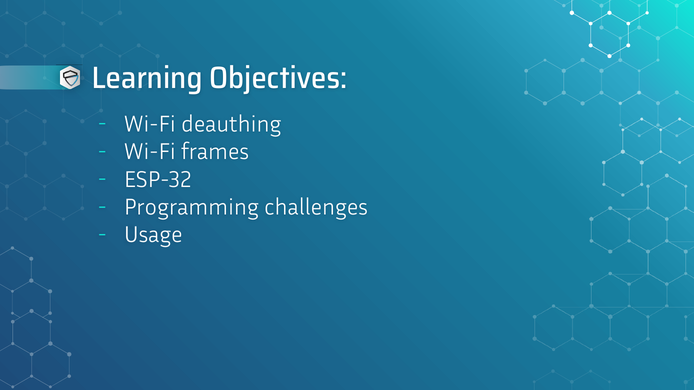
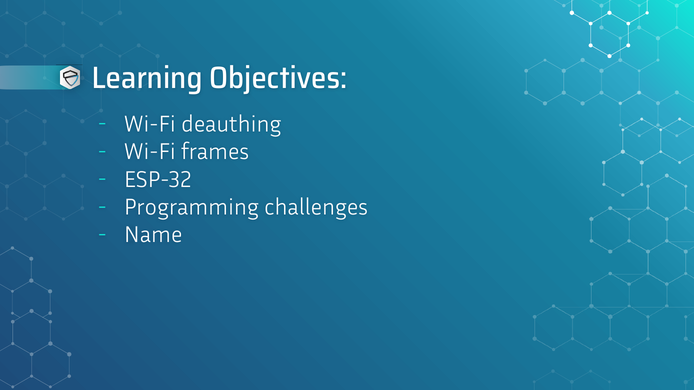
Usage: Usage -> Name
